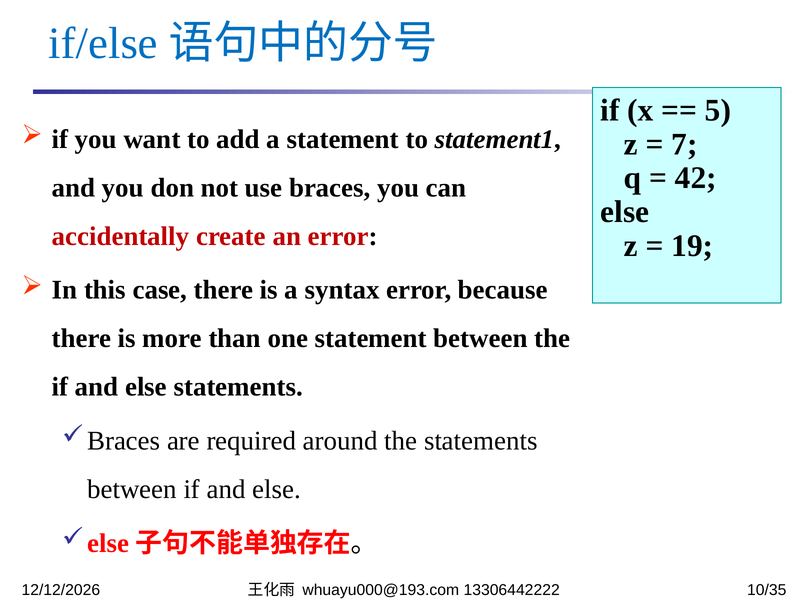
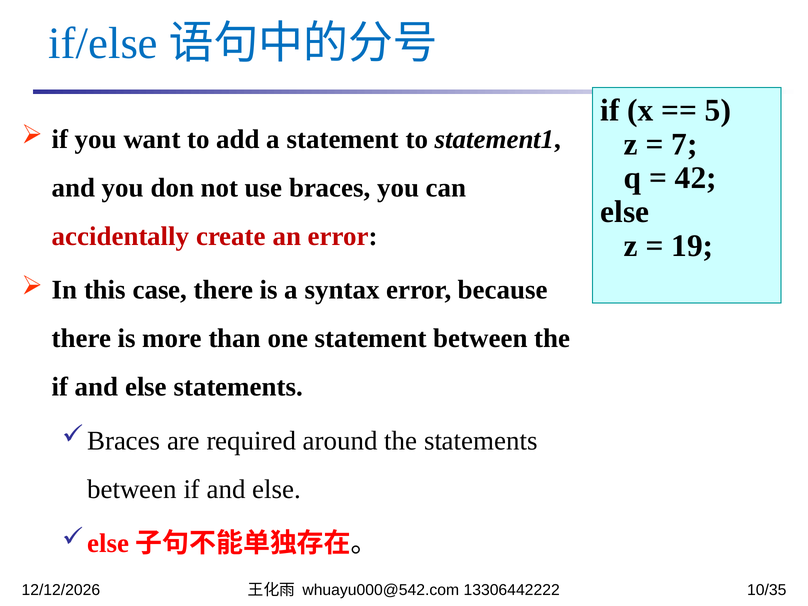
whuayu000@193.com: whuayu000@193.com -> whuayu000@542.com
